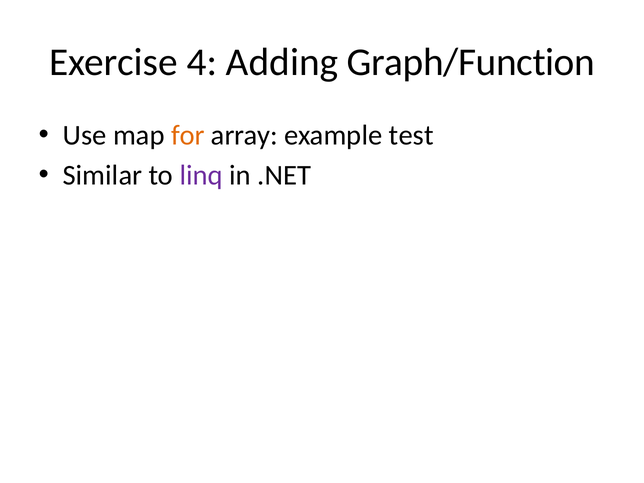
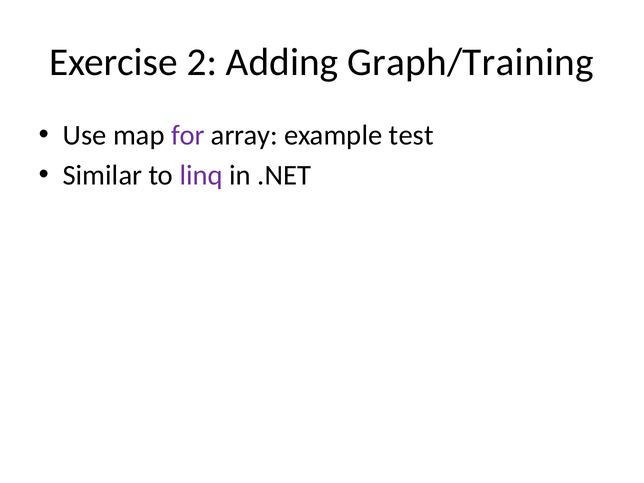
4: 4 -> 2
Graph/Function: Graph/Function -> Graph/Training
for colour: orange -> purple
